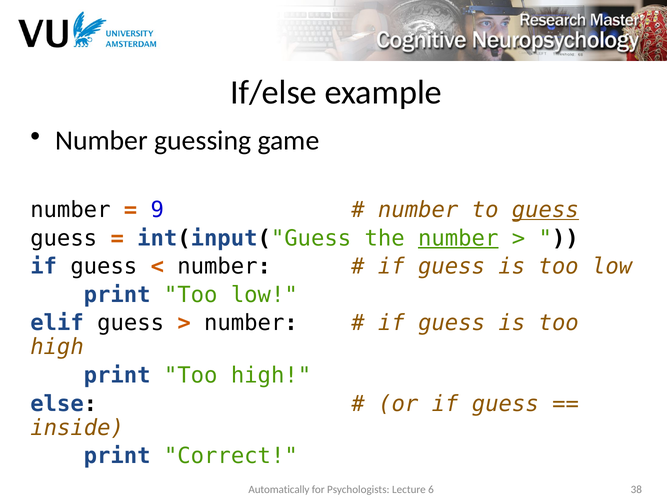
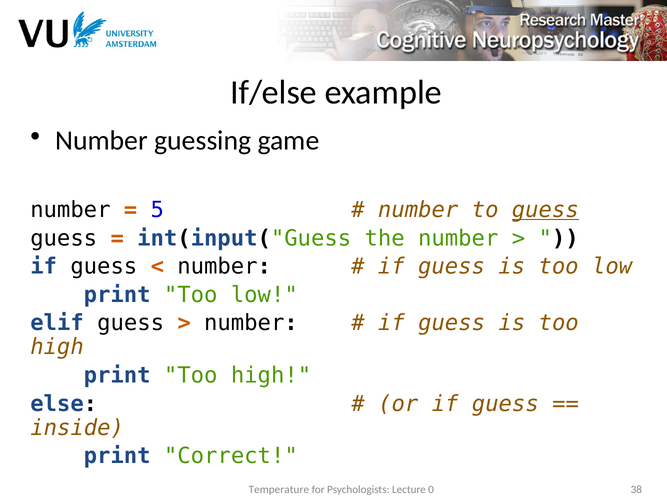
9: 9 -> 5
number at (458, 238) underline: present -> none
Automatically: Automatically -> Temperature
6: 6 -> 0
